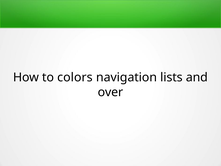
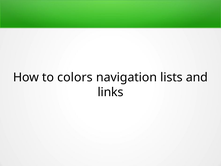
over: over -> links
